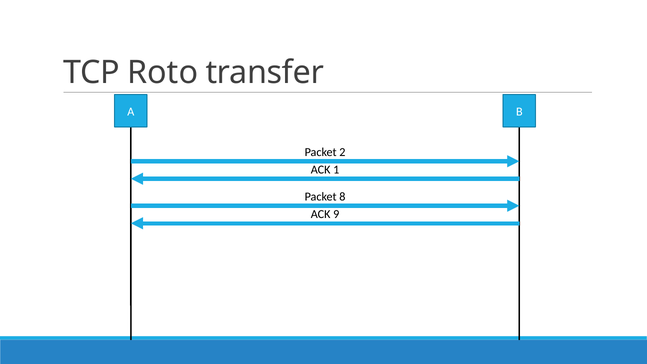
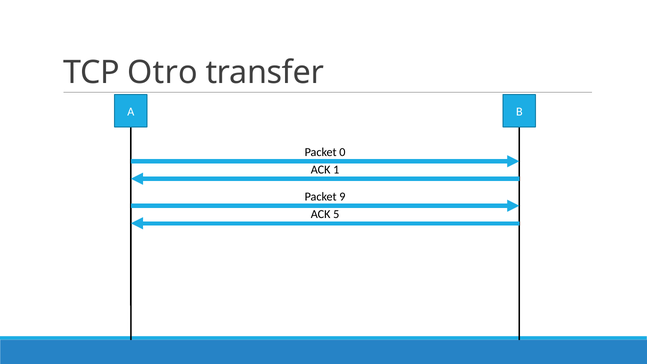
Roto: Roto -> Otro
2: 2 -> 0
8: 8 -> 9
9: 9 -> 5
